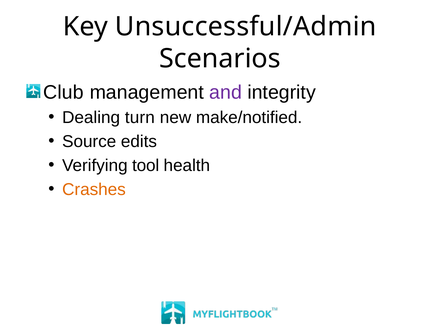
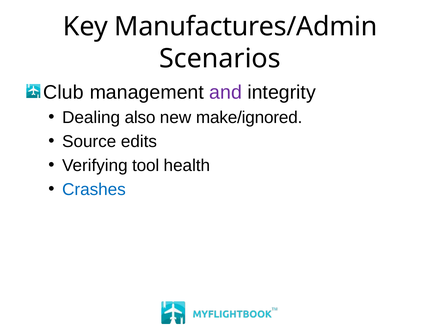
Unsuccessful/Admin: Unsuccessful/Admin -> Manufactures/Admin
turn: turn -> also
make/notified: make/notified -> make/ignored
Crashes colour: orange -> blue
